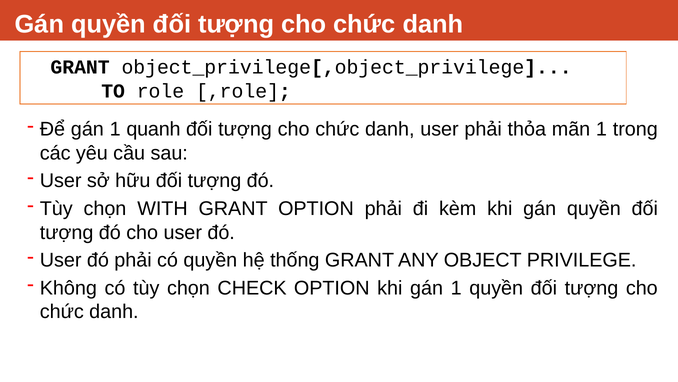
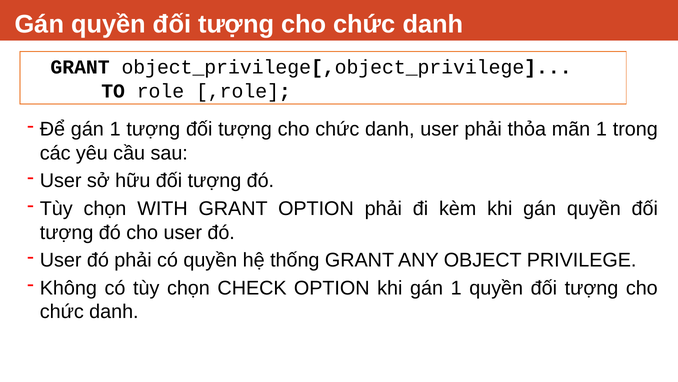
1 quanh: quanh -> tượng
